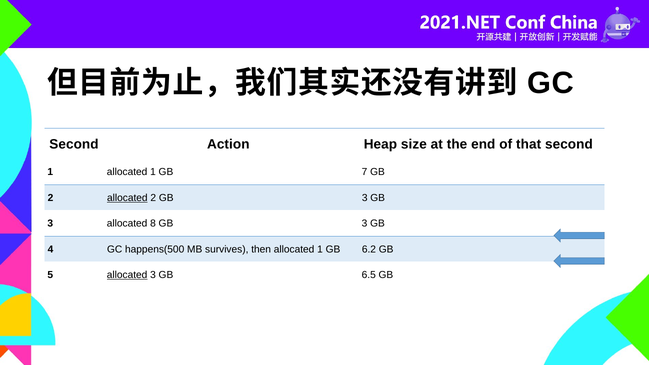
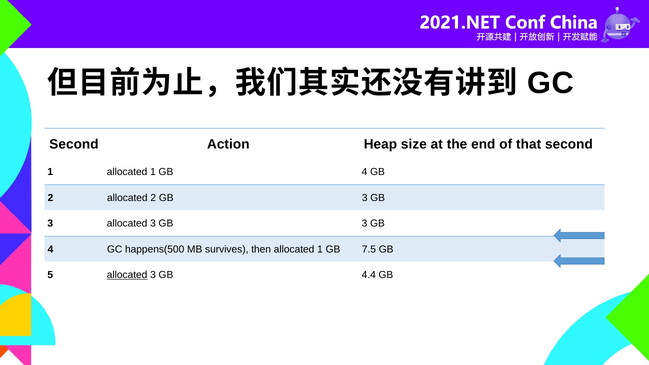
1 GB 7: 7 -> 4
allocated at (127, 198) underline: present -> none
3 allocated 8: 8 -> 3
6.2: 6.2 -> 7.5
6.5: 6.5 -> 4.4
